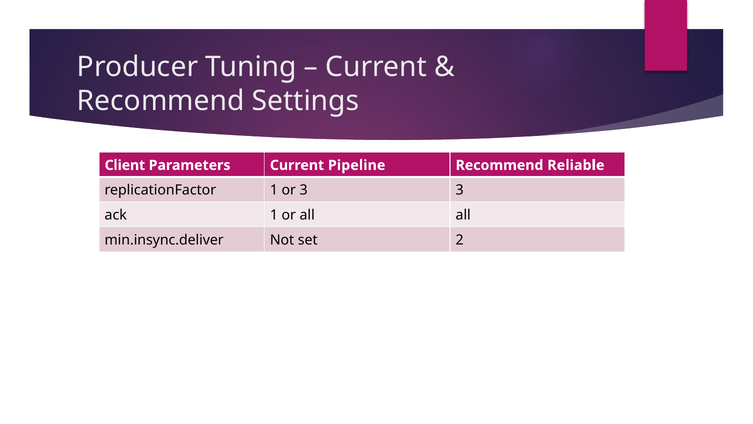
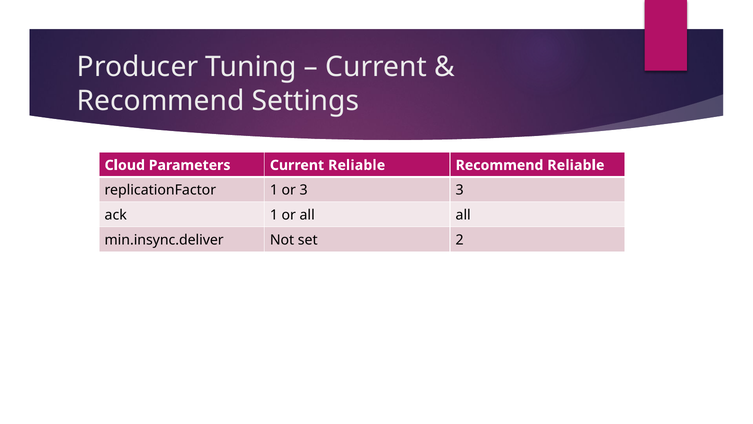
Client: Client -> Cloud
Current Pipeline: Pipeline -> Reliable
